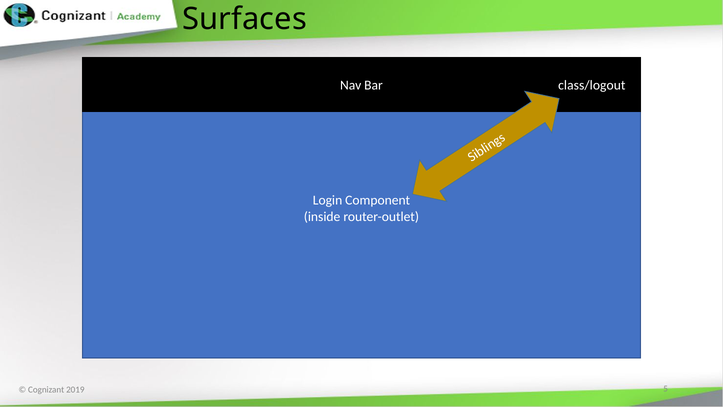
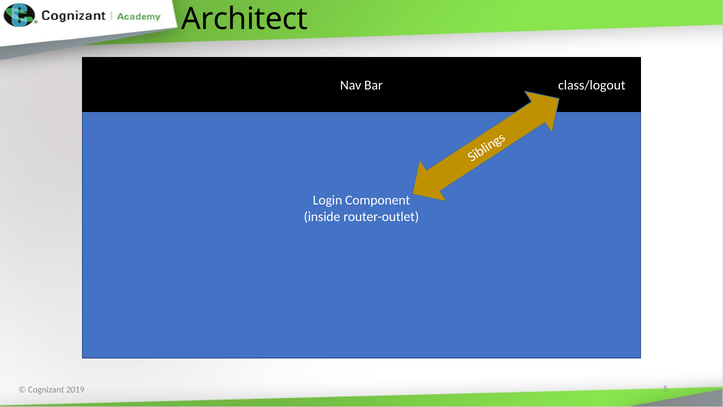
Surfaces: Surfaces -> Architect
